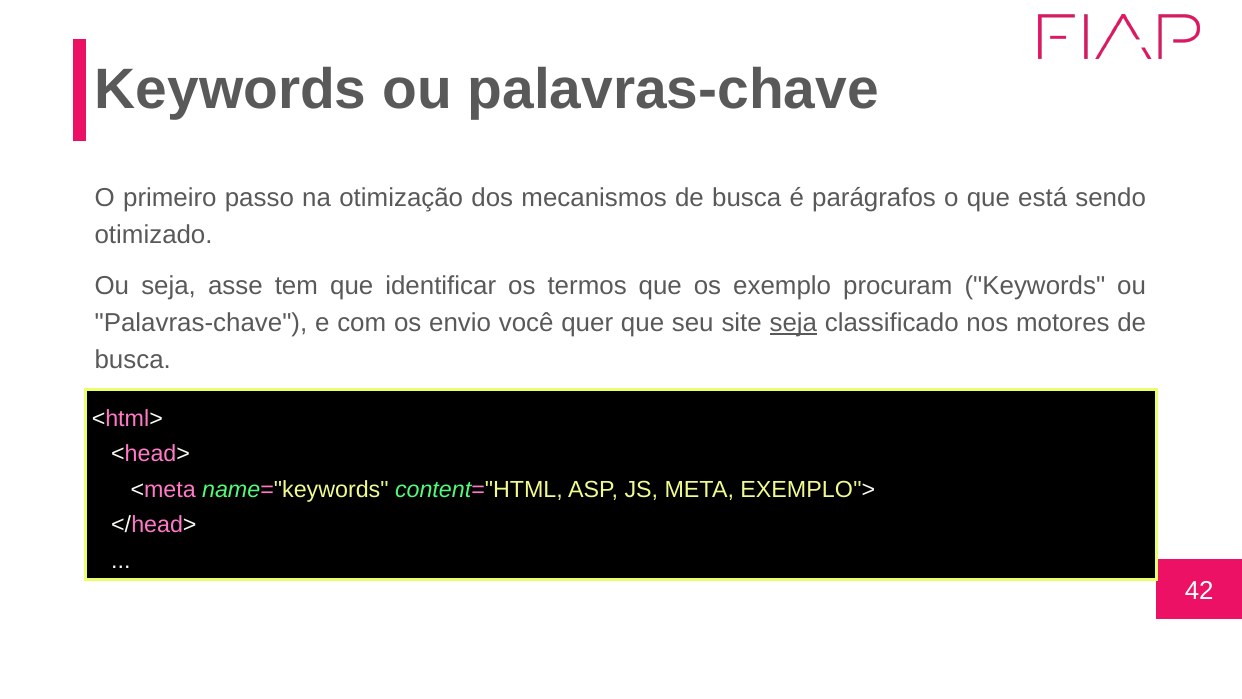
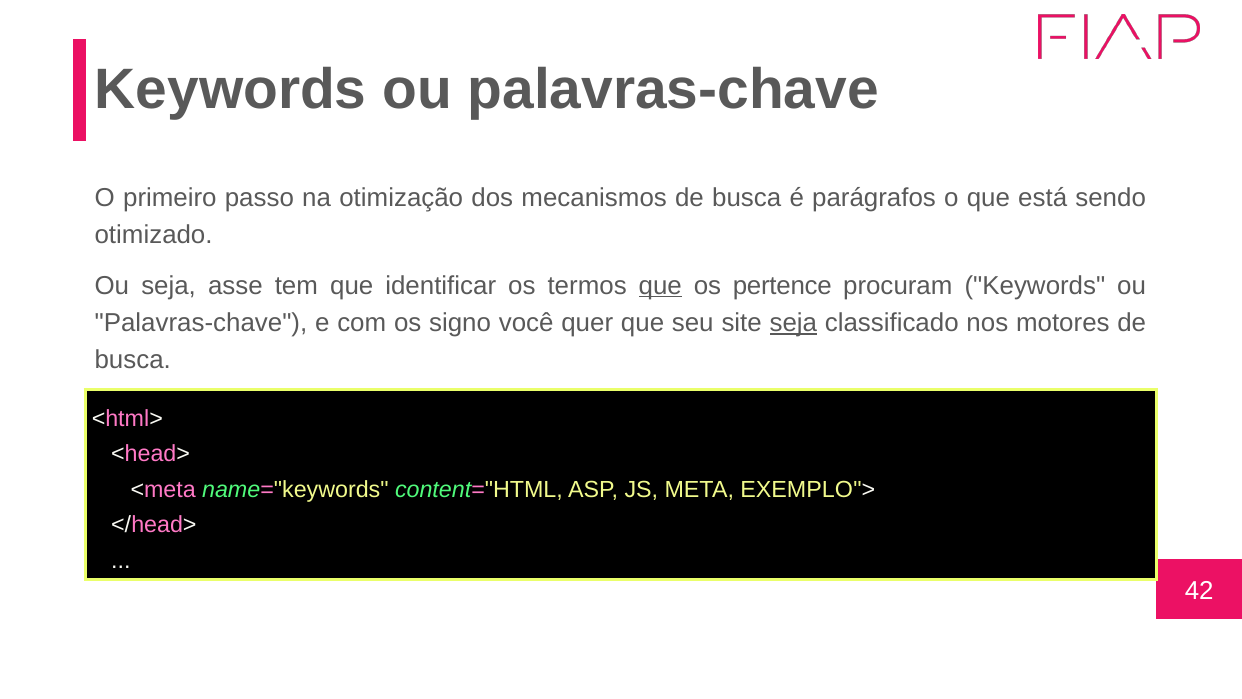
que at (660, 285) underline: none -> present
exemplo: exemplo -> pertence
envio: envio -> signo
